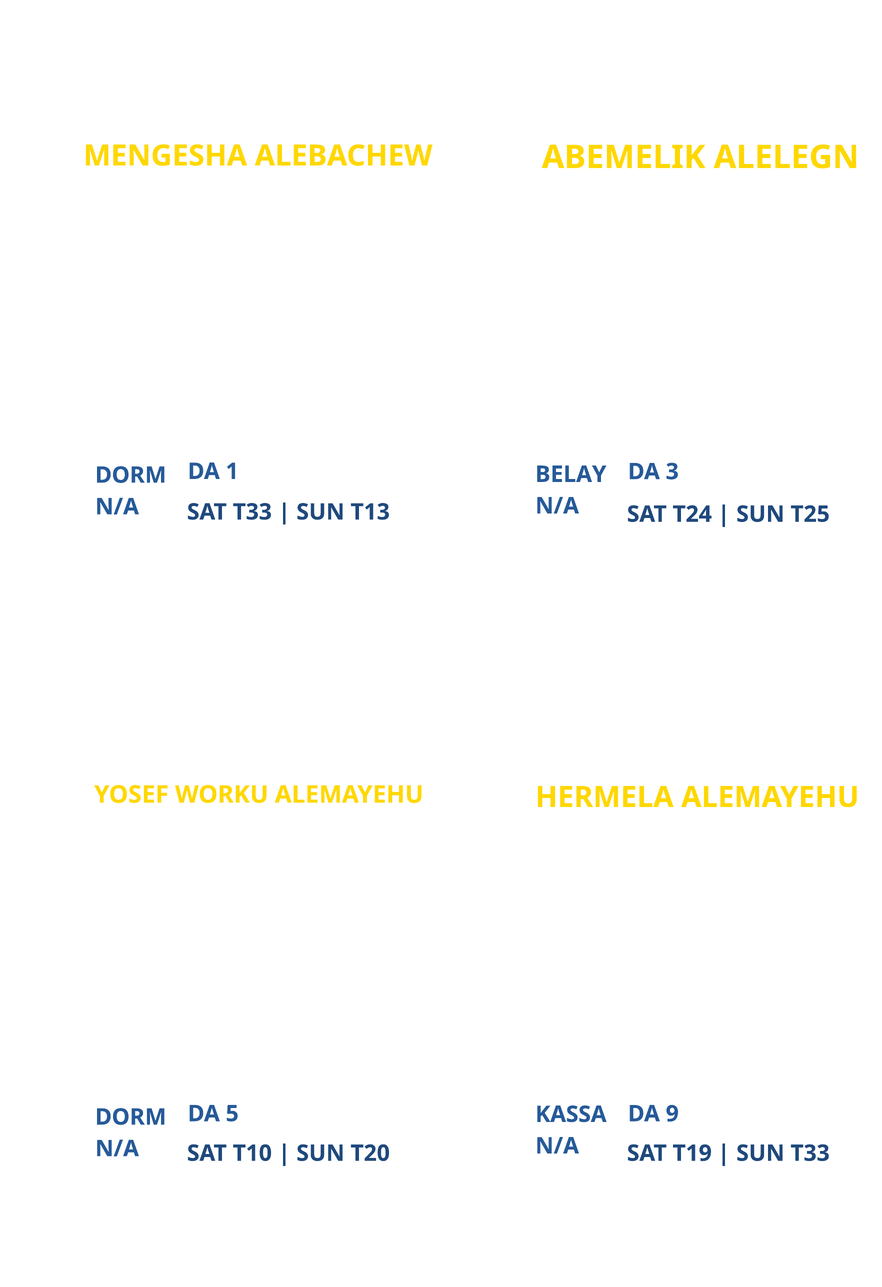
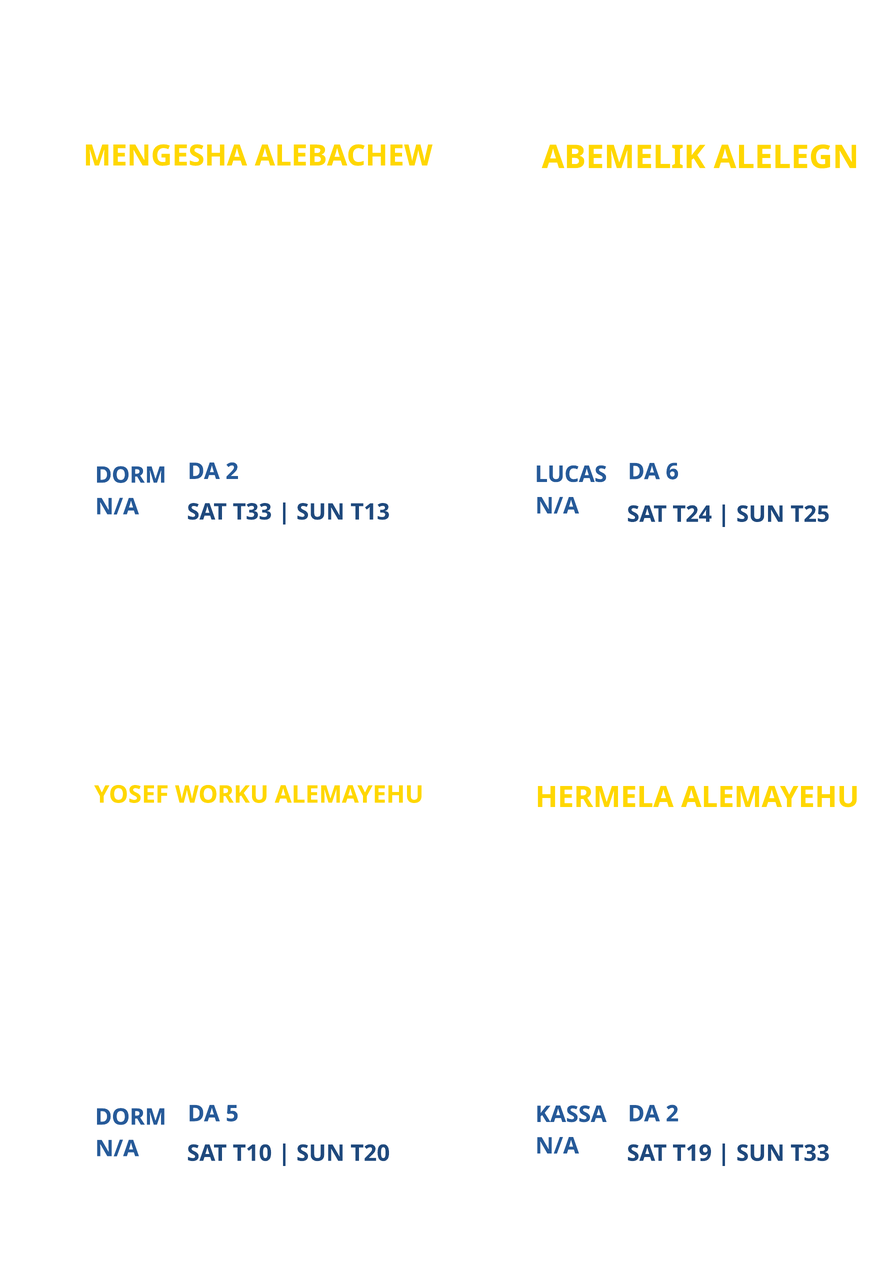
1 at (232, 472): 1 -> 2
3: 3 -> 6
BELAY: BELAY -> LUCAS
5 DA 9: 9 -> 2
